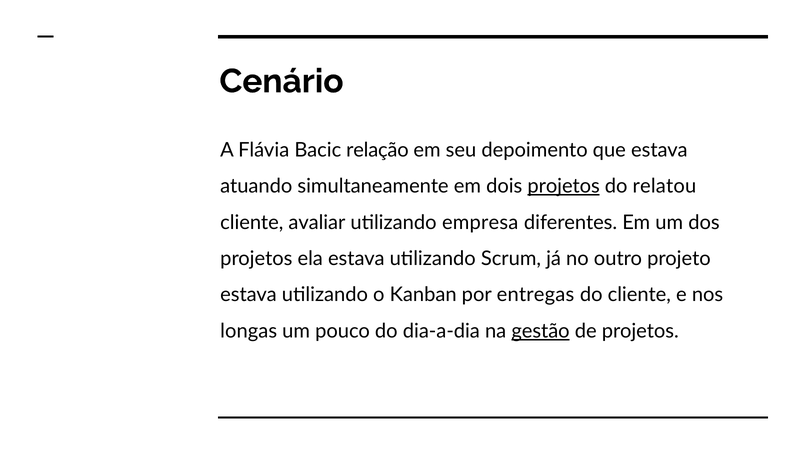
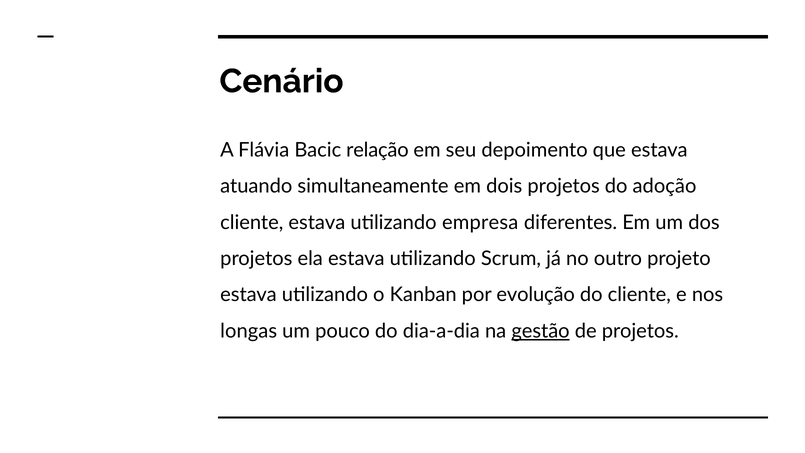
projetos at (564, 186) underline: present -> none
relatou: relatou -> adoção
cliente avaliar: avaliar -> estava
entregas: entregas -> evolução
